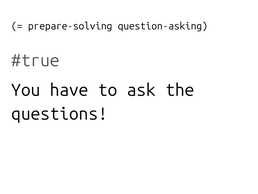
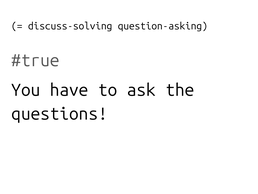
prepare-solving: prepare-solving -> discuss-solving
